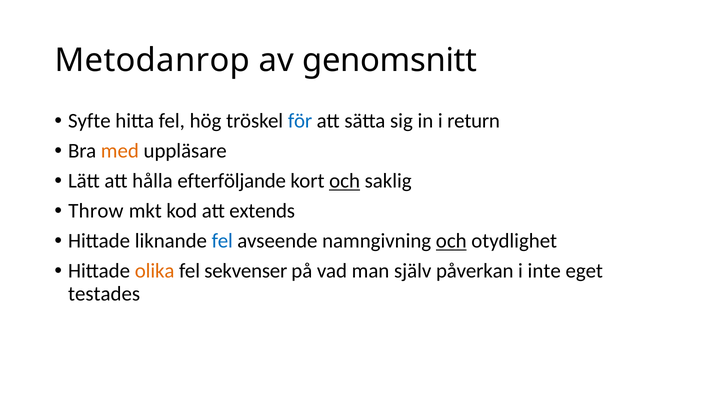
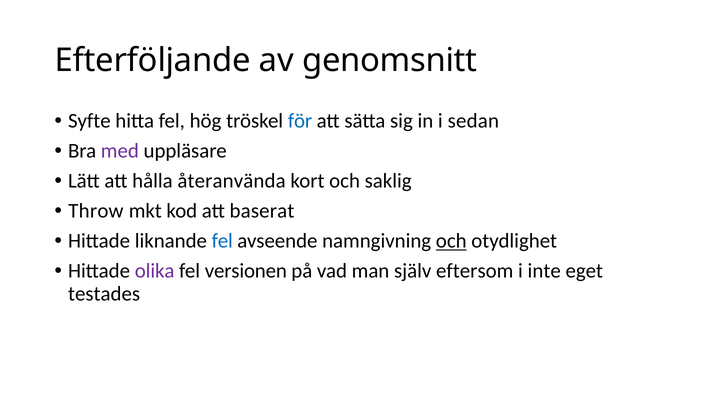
Metodanrop: Metodanrop -> Efterföljande
return: return -> sedan
med colour: orange -> purple
efterföljande: efterföljande -> återanvända
och at (345, 181) underline: present -> none
extends: extends -> baserat
olika colour: orange -> purple
sekvenser: sekvenser -> versionen
påverkan: påverkan -> eftersom
